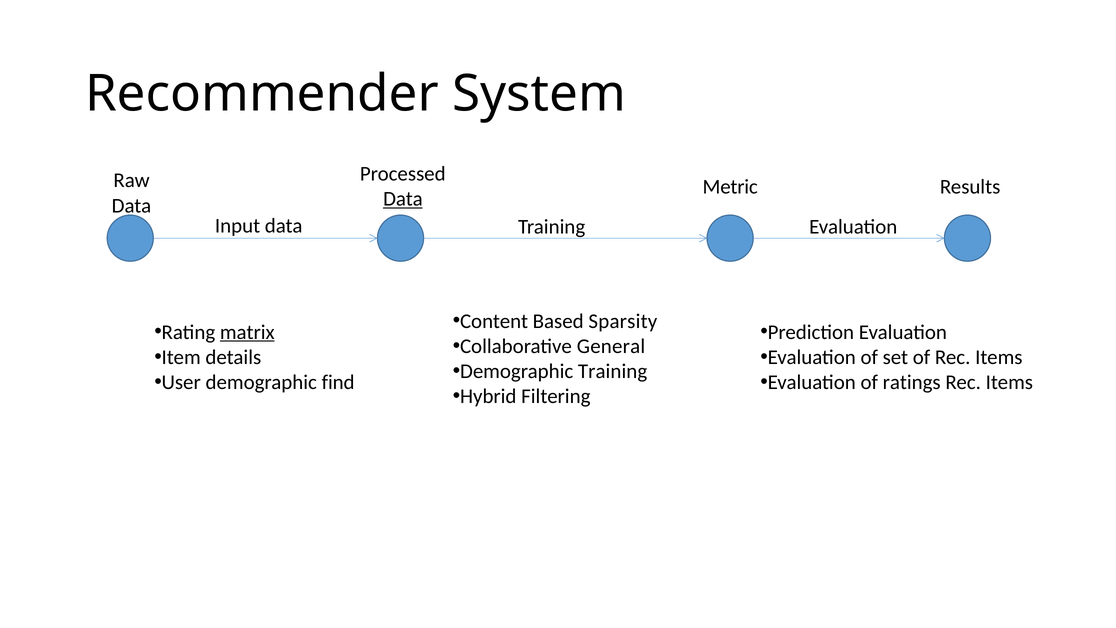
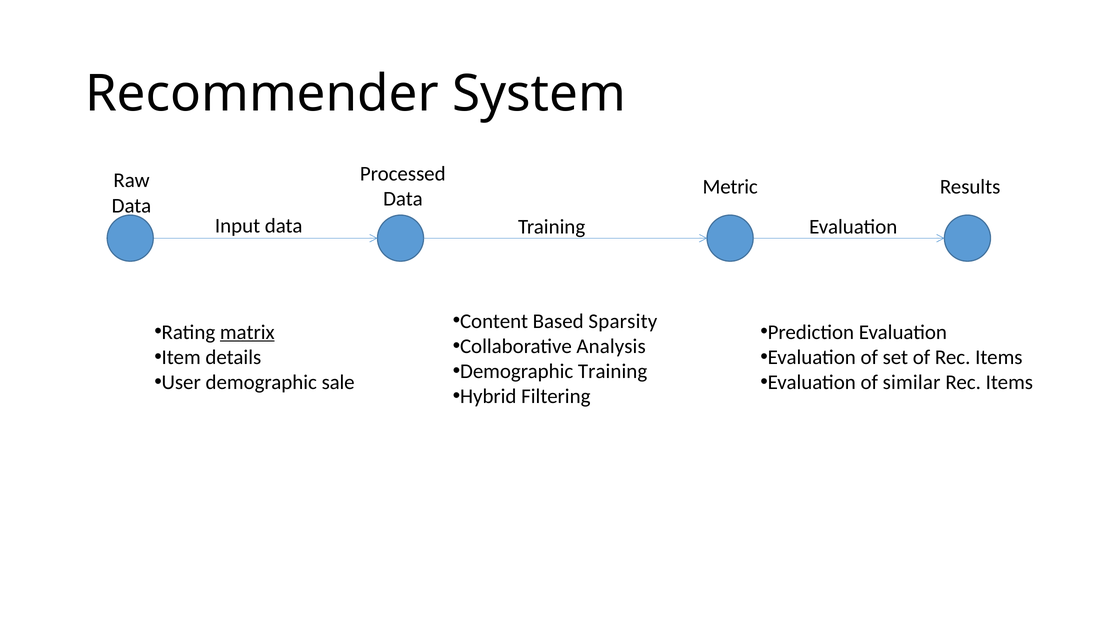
Data at (403, 199) underline: present -> none
General: General -> Analysis
find: find -> sale
ratings: ratings -> similar
